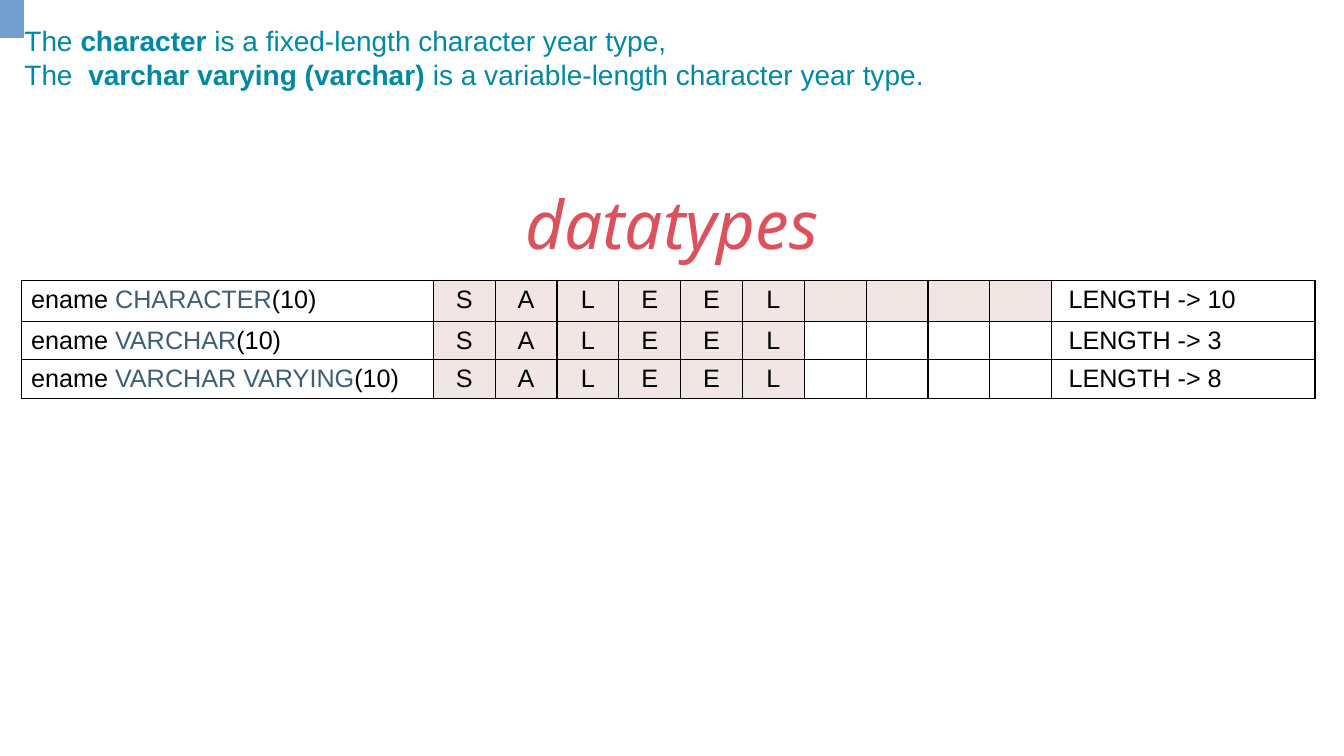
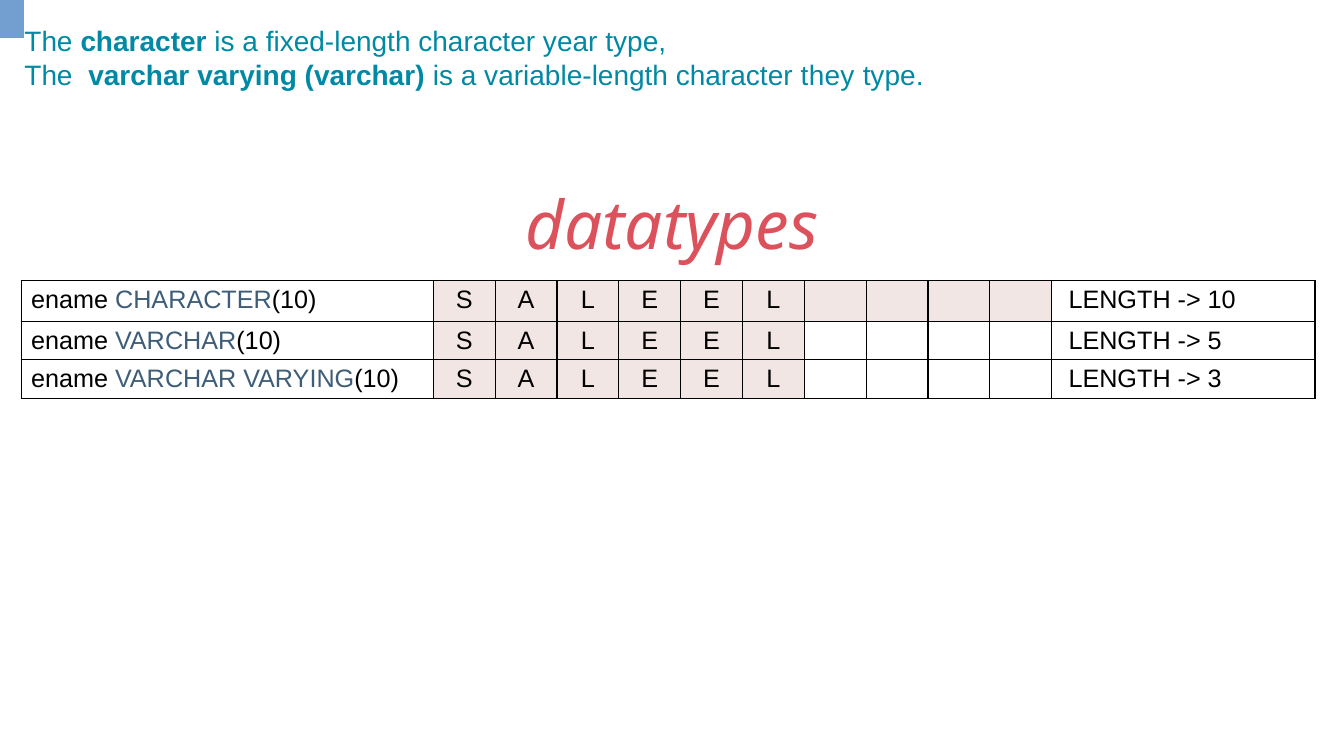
variable-length character year: year -> they
3: 3 -> 5
8: 8 -> 3
